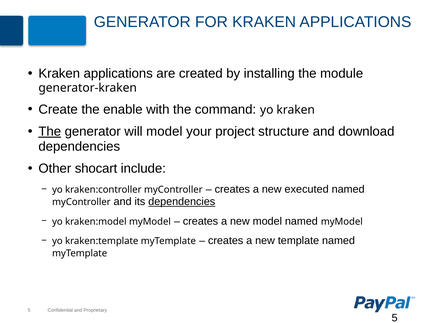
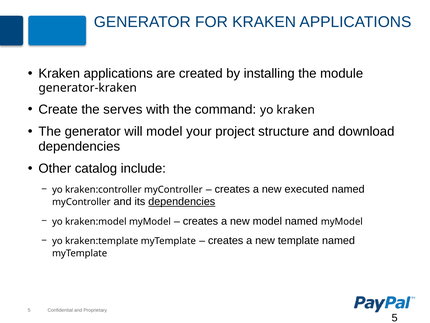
enable: enable -> serves
The at (50, 131) underline: present -> none
shocart: shocart -> catalog
